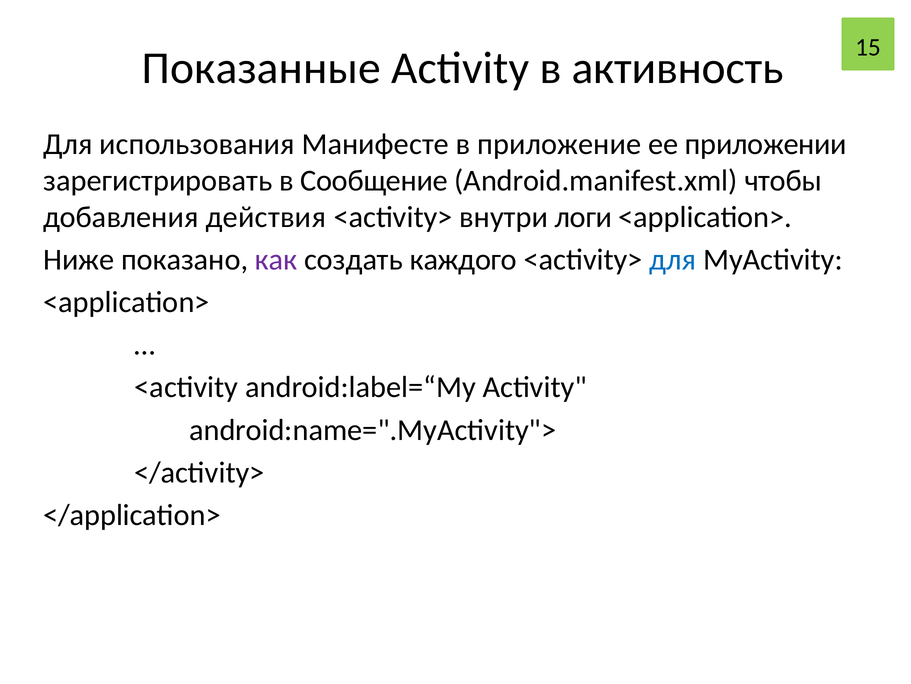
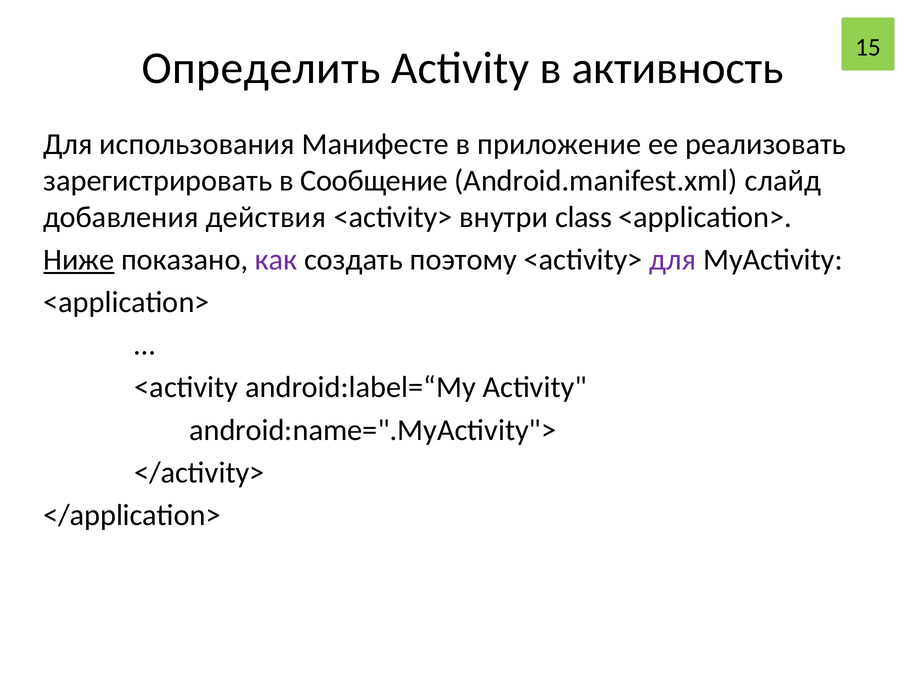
Показанные: Показанные -> Определить
приложении: приложении -> реализовать
чтобы: чтобы -> слайд
логи: логи -> class
Ниже underline: none -> present
каждого: каждого -> поэтому
для at (673, 260) colour: blue -> purple
